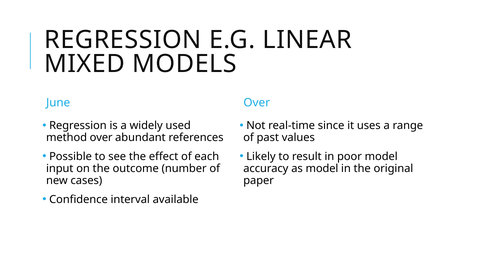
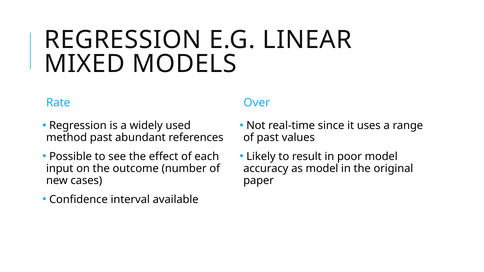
June: June -> Rate
method over: over -> past
